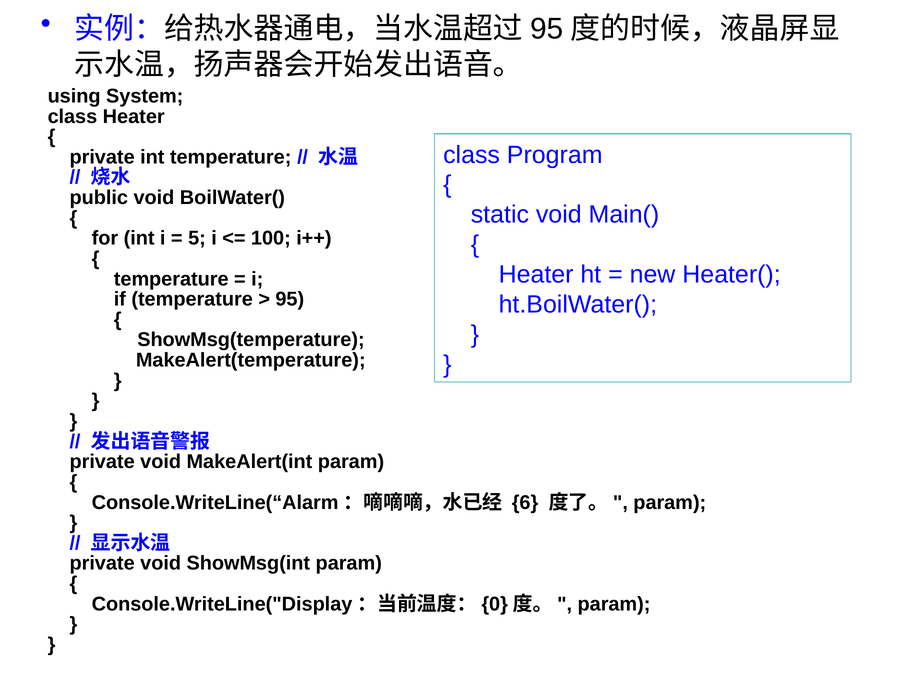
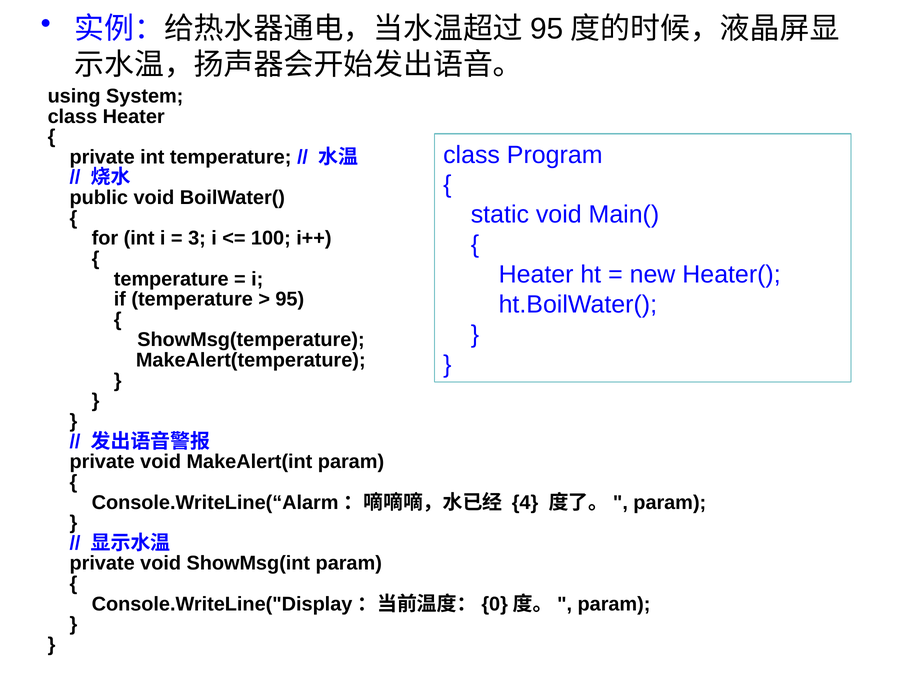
5: 5 -> 3
6: 6 -> 4
